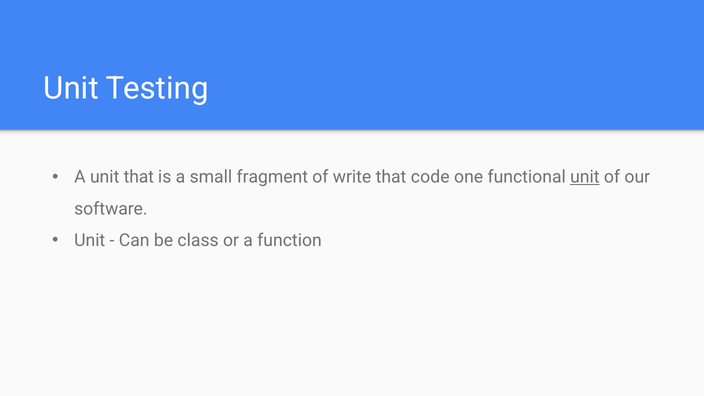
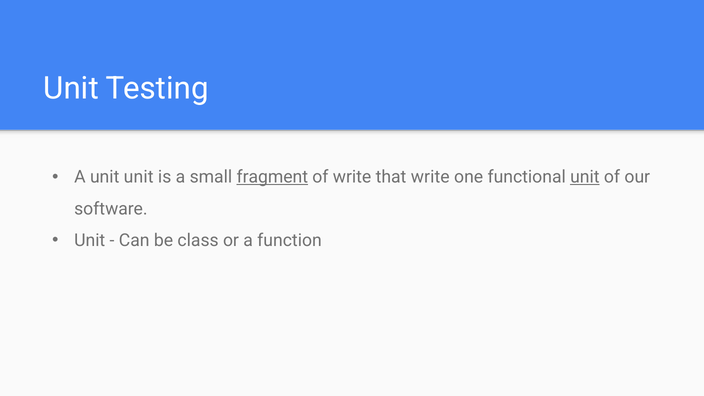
unit that: that -> unit
fragment underline: none -> present
that code: code -> write
